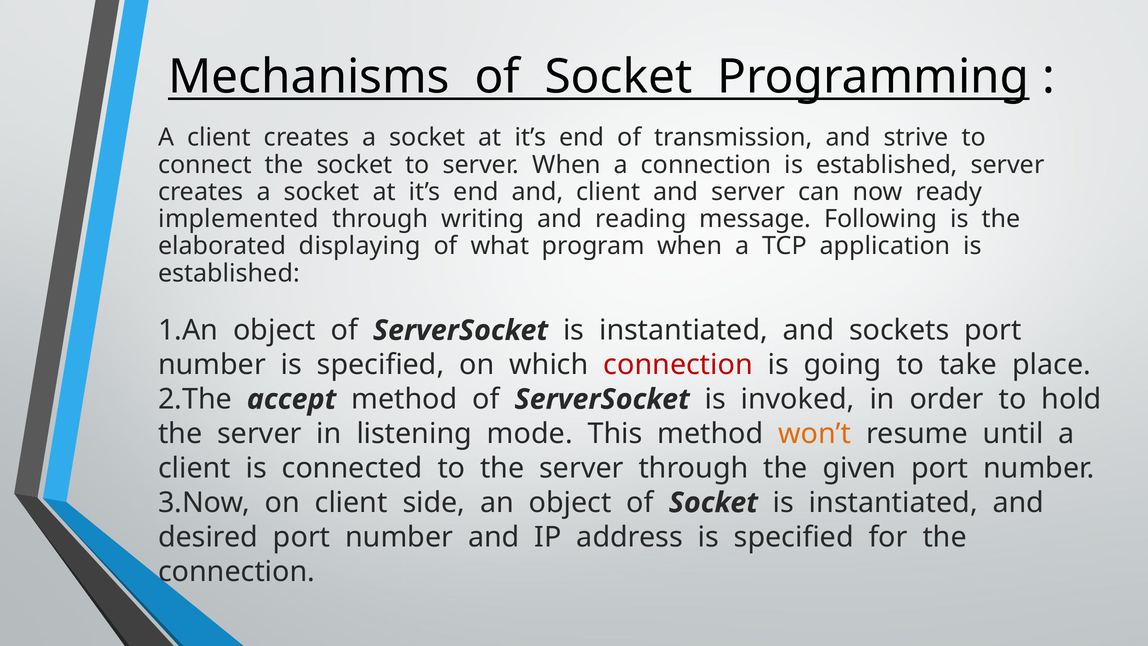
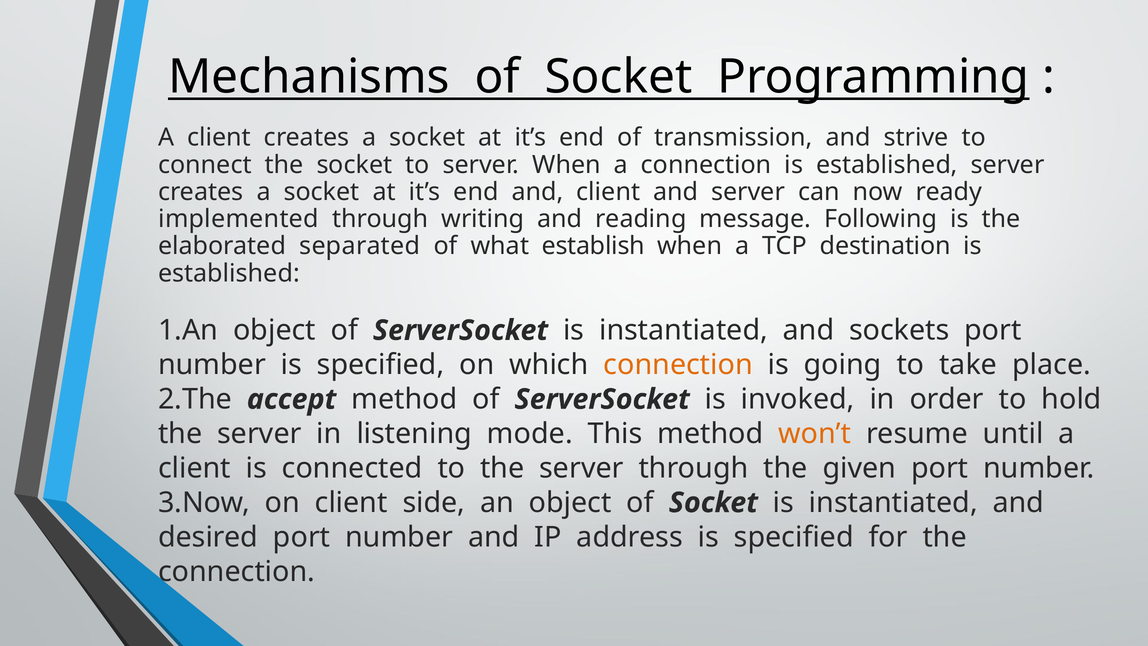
displaying: displaying -> separated
program: program -> establish
application: application -> destination
connection at (678, 365) colour: red -> orange
